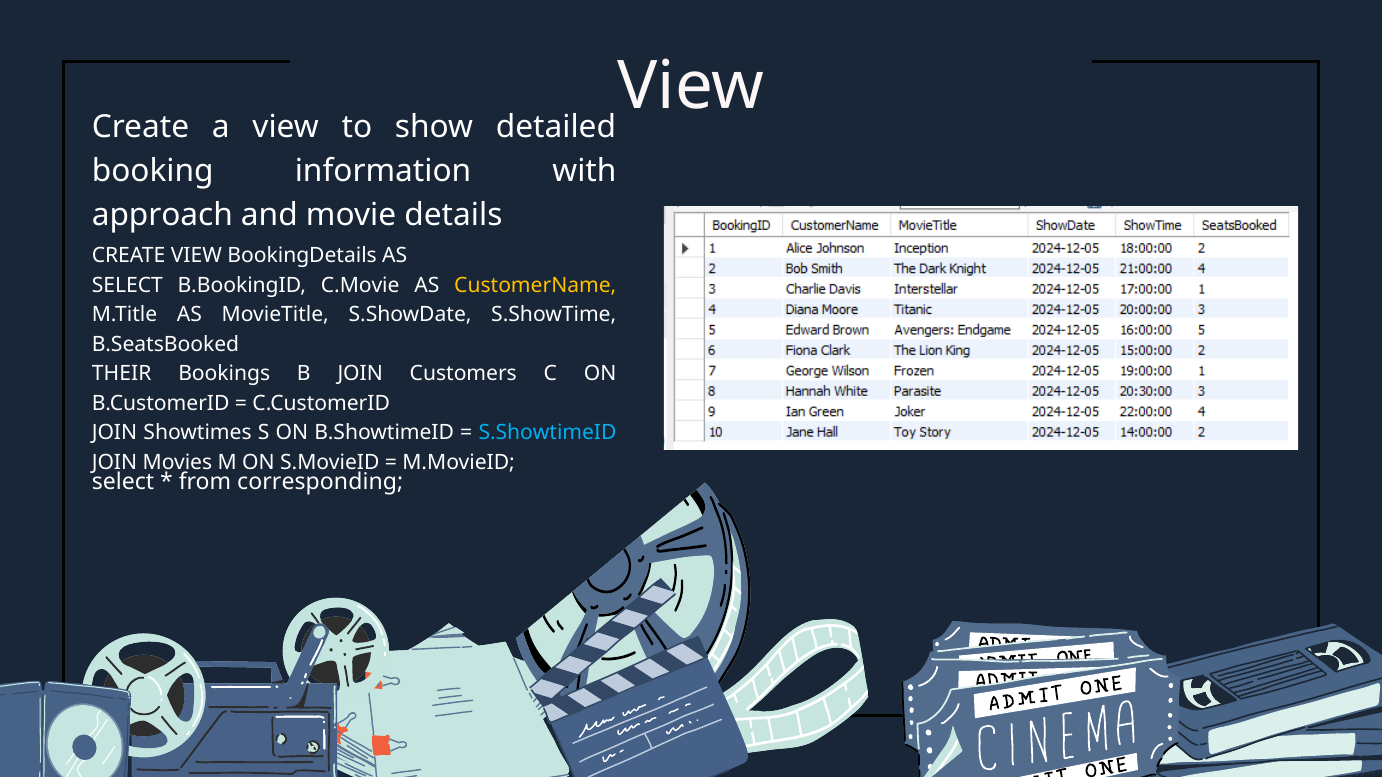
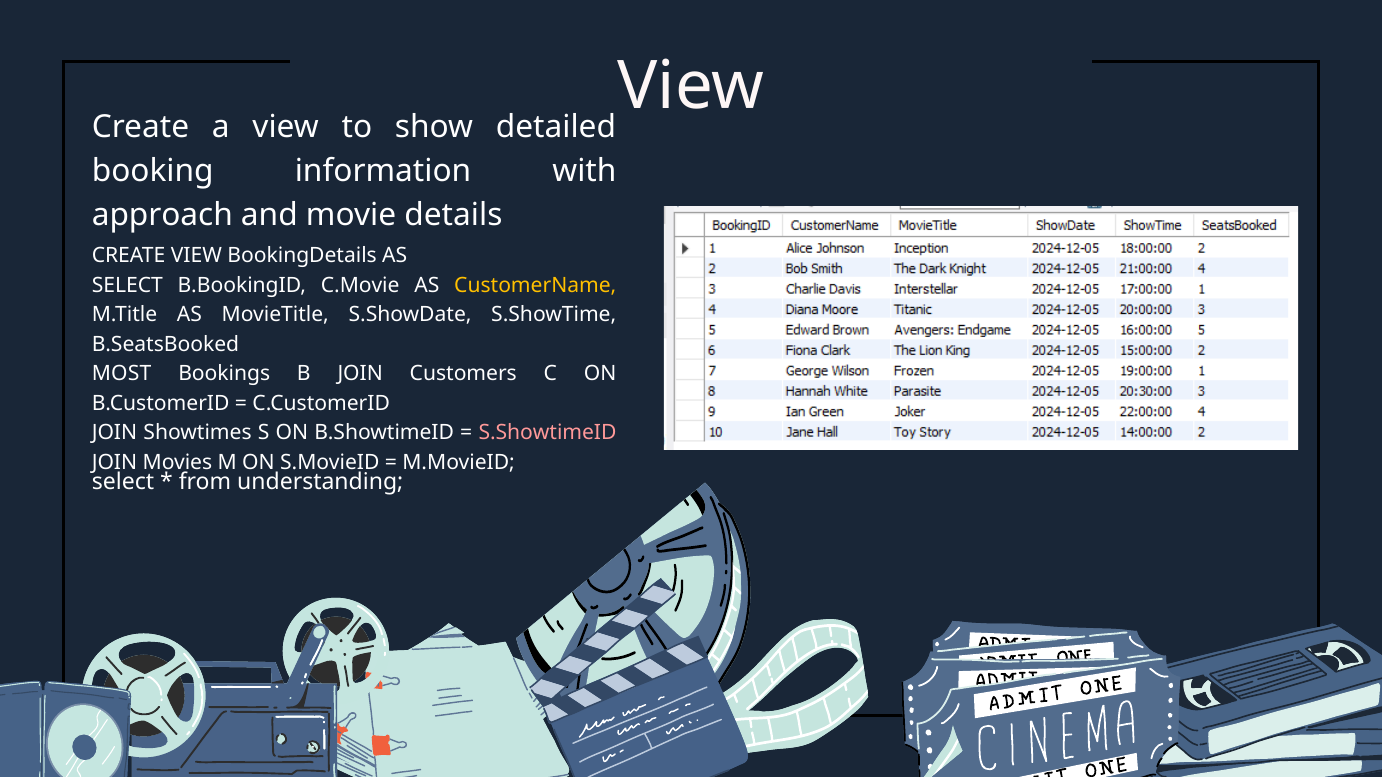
THEIR: THEIR -> MOST
S.ShowtimeID colour: light blue -> pink
corresponding: corresponding -> understanding
